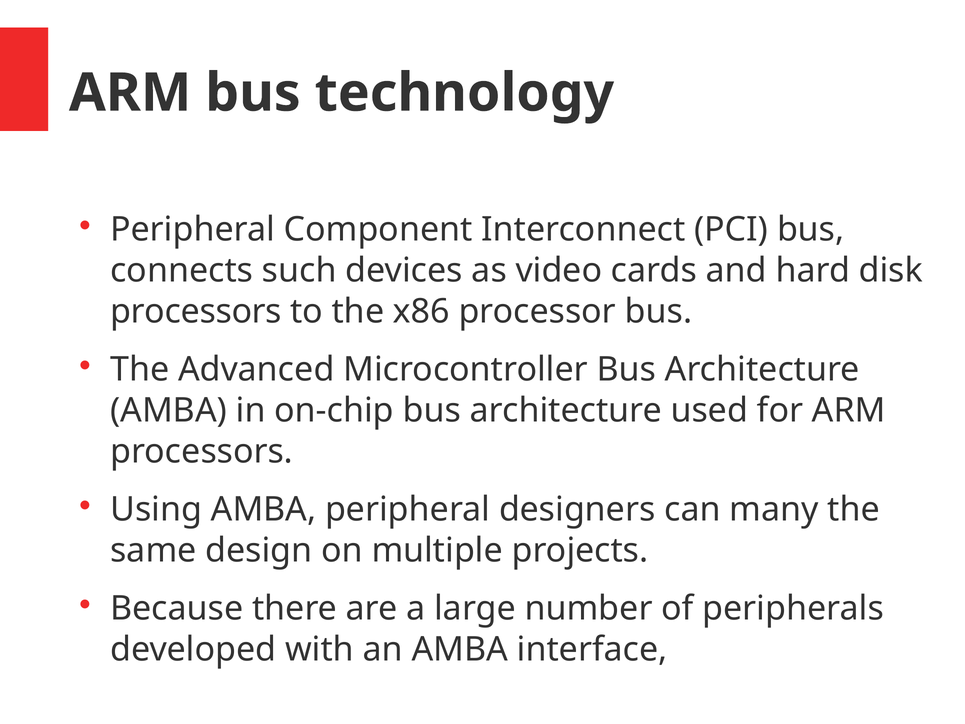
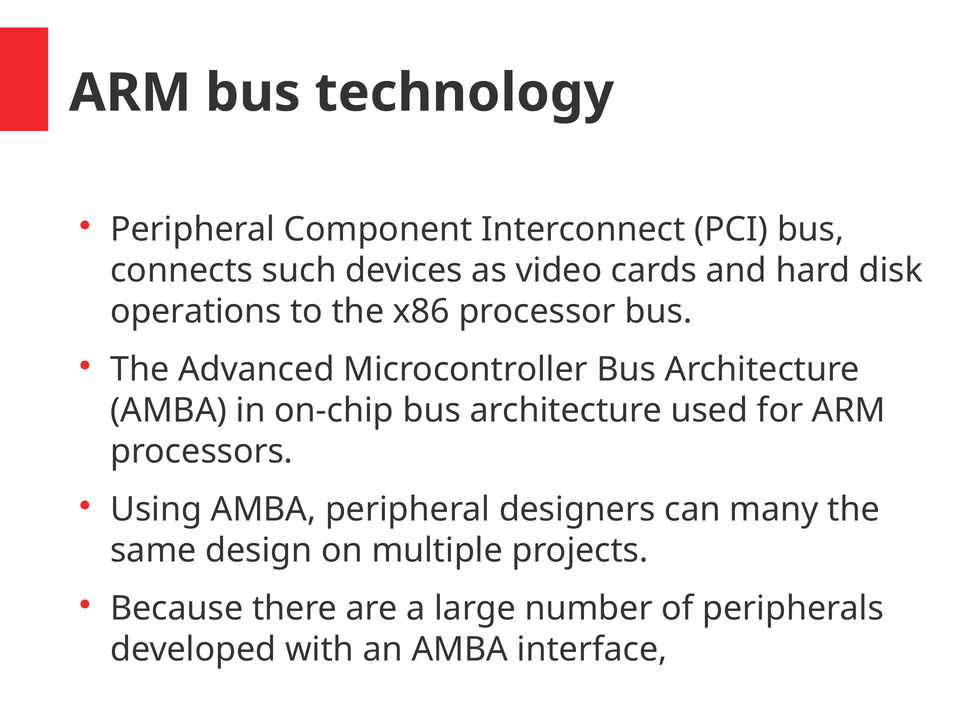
processors at (196, 311): processors -> operations
